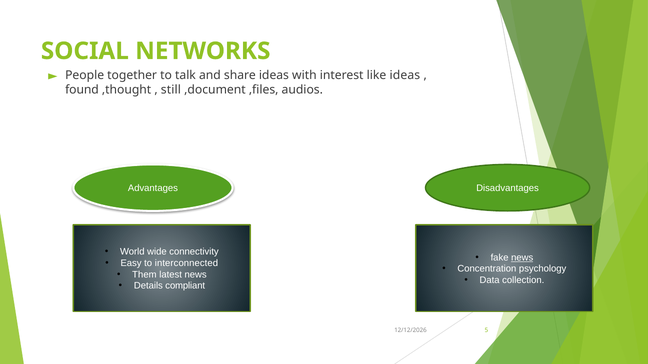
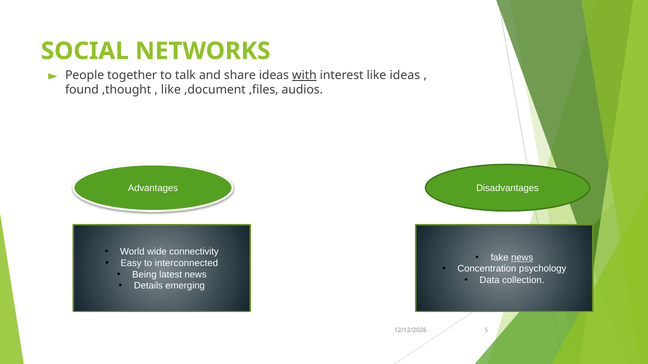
with underline: none -> present
still at (171, 90): still -> like
Them: Them -> Being
compliant: compliant -> emerging
